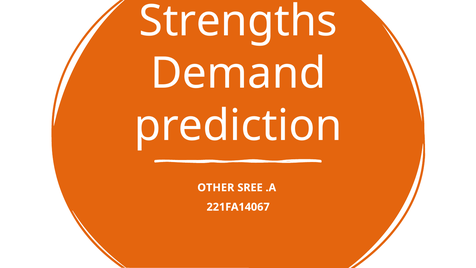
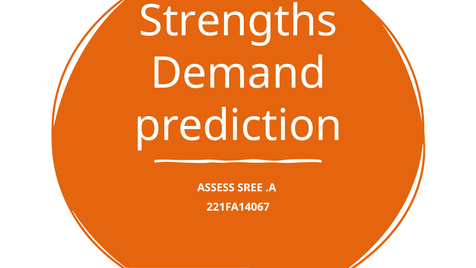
OTHER: OTHER -> ASSESS
